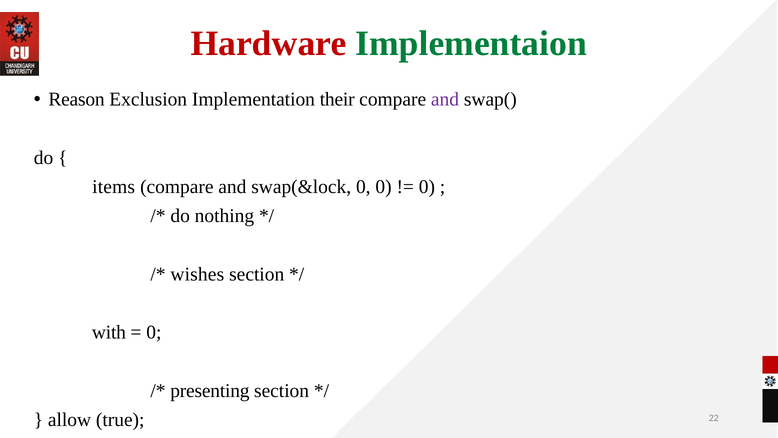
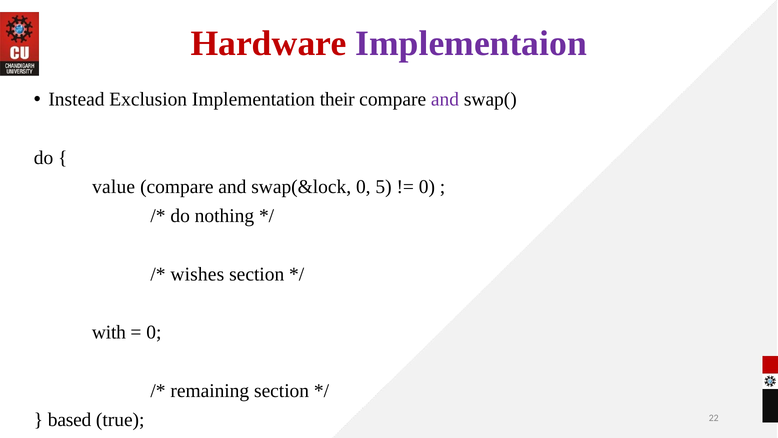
Implementaion colour: green -> purple
Reason: Reason -> Instead
items: items -> value
0 0: 0 -> 5
presenting: presenting -> remaining
allow: allow -> based
